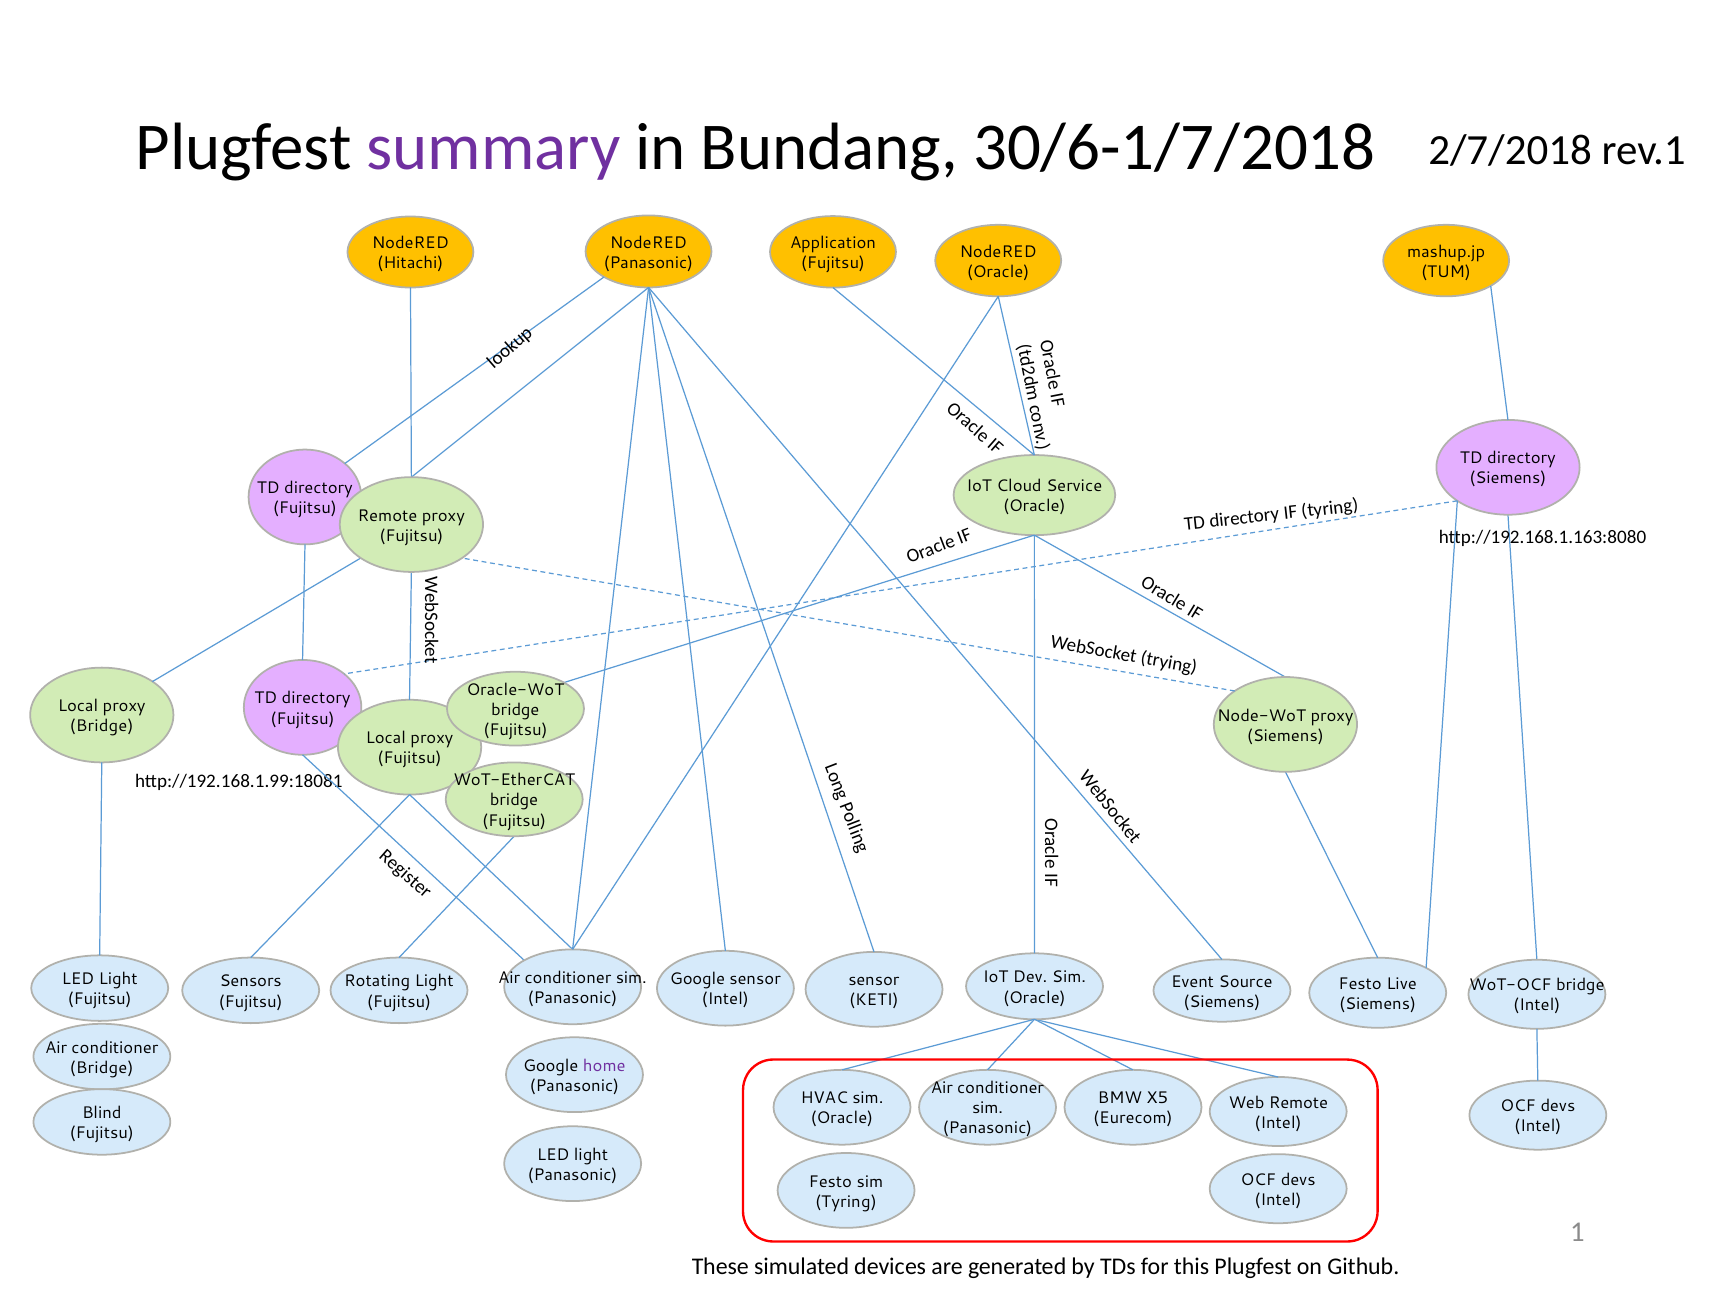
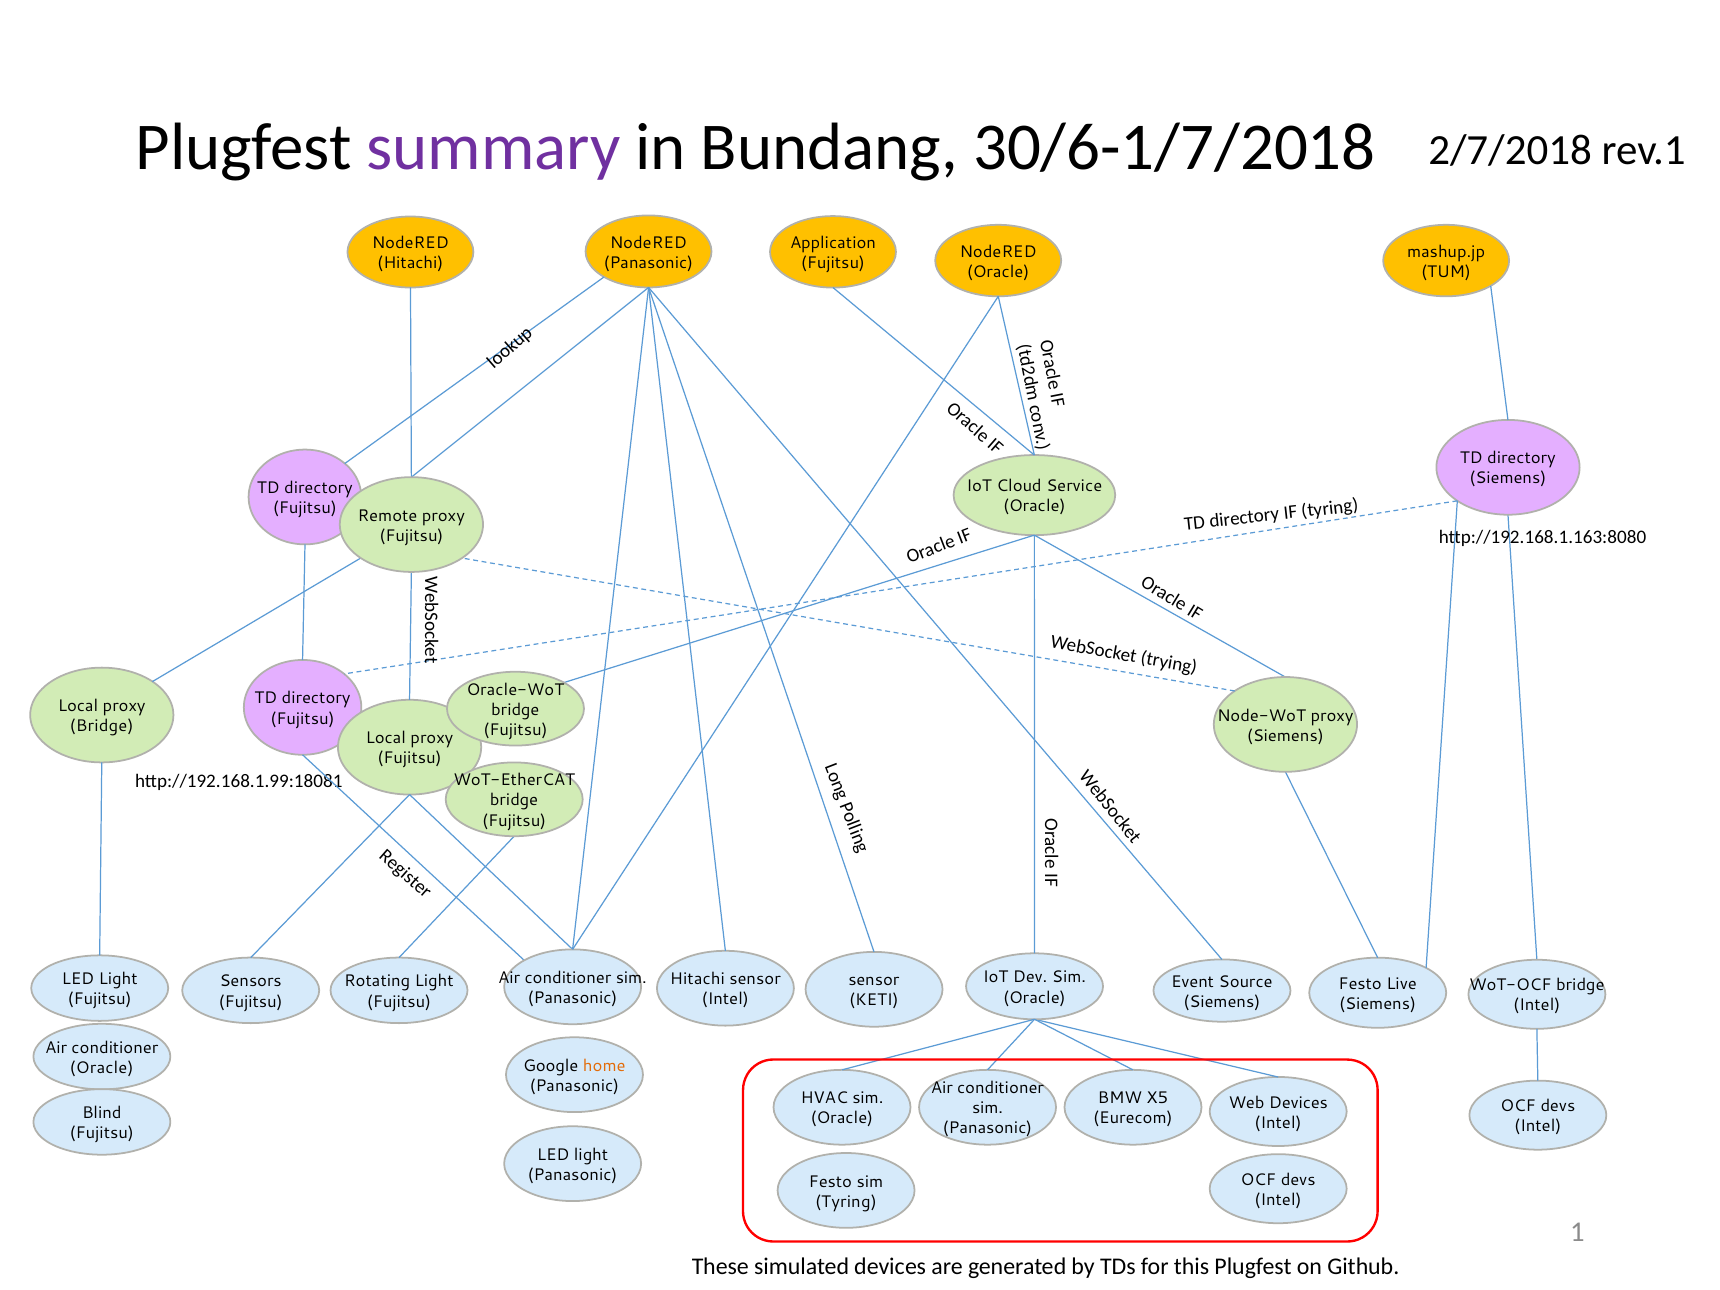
Google at (698, 979): Google -> Hitachi
home colour: purple -> orange
Bridge at (102, 1068): Bridge -> Oracle
Web Remote: Remote -> Devices
